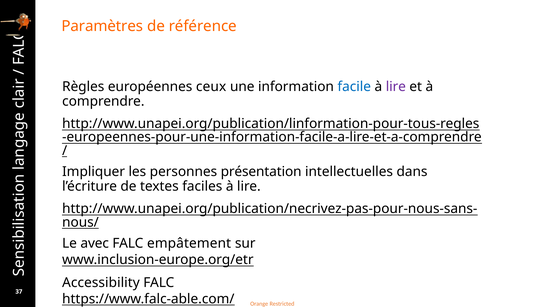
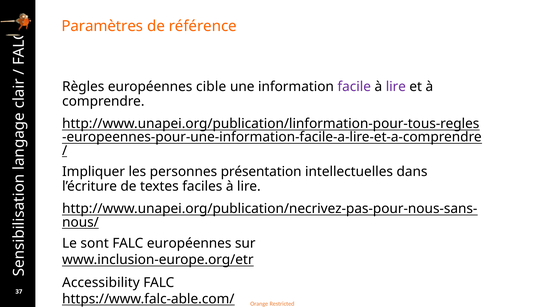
ceux: ceux -> cible
facile colour: blue -> purple
avec: avec -> sont
FALC empâtement: empâtement -> européennes
